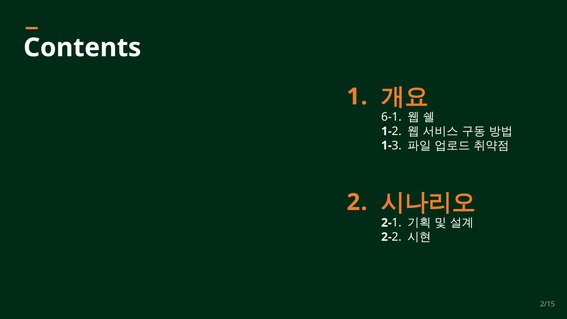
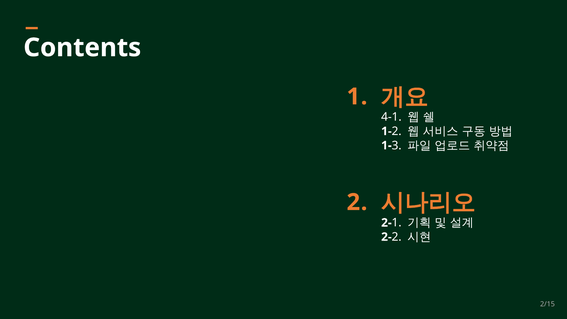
6-1: 6-1 -> 4-1
